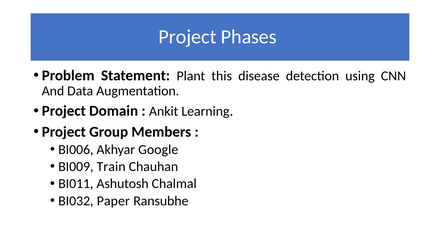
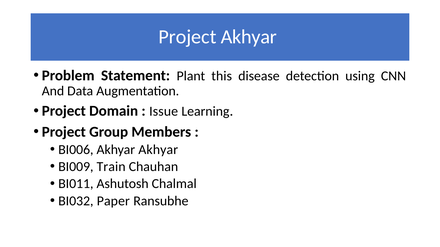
Project Phases: Phases -> Akhyar
Ankit: Ankit -> Issue
Akhyar Google: Google -> Akhyar
